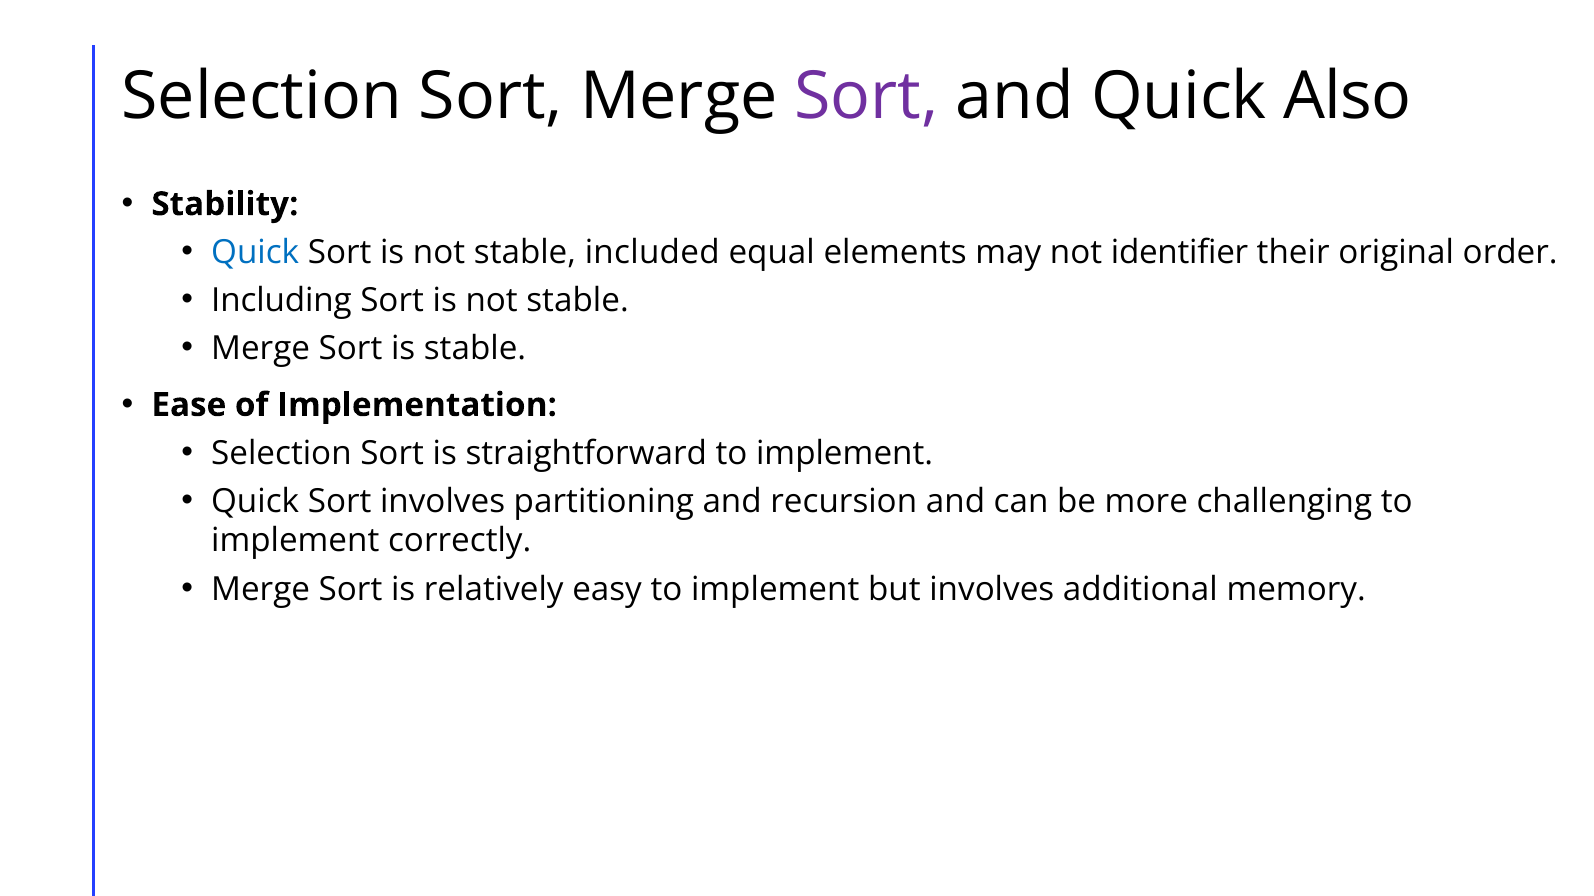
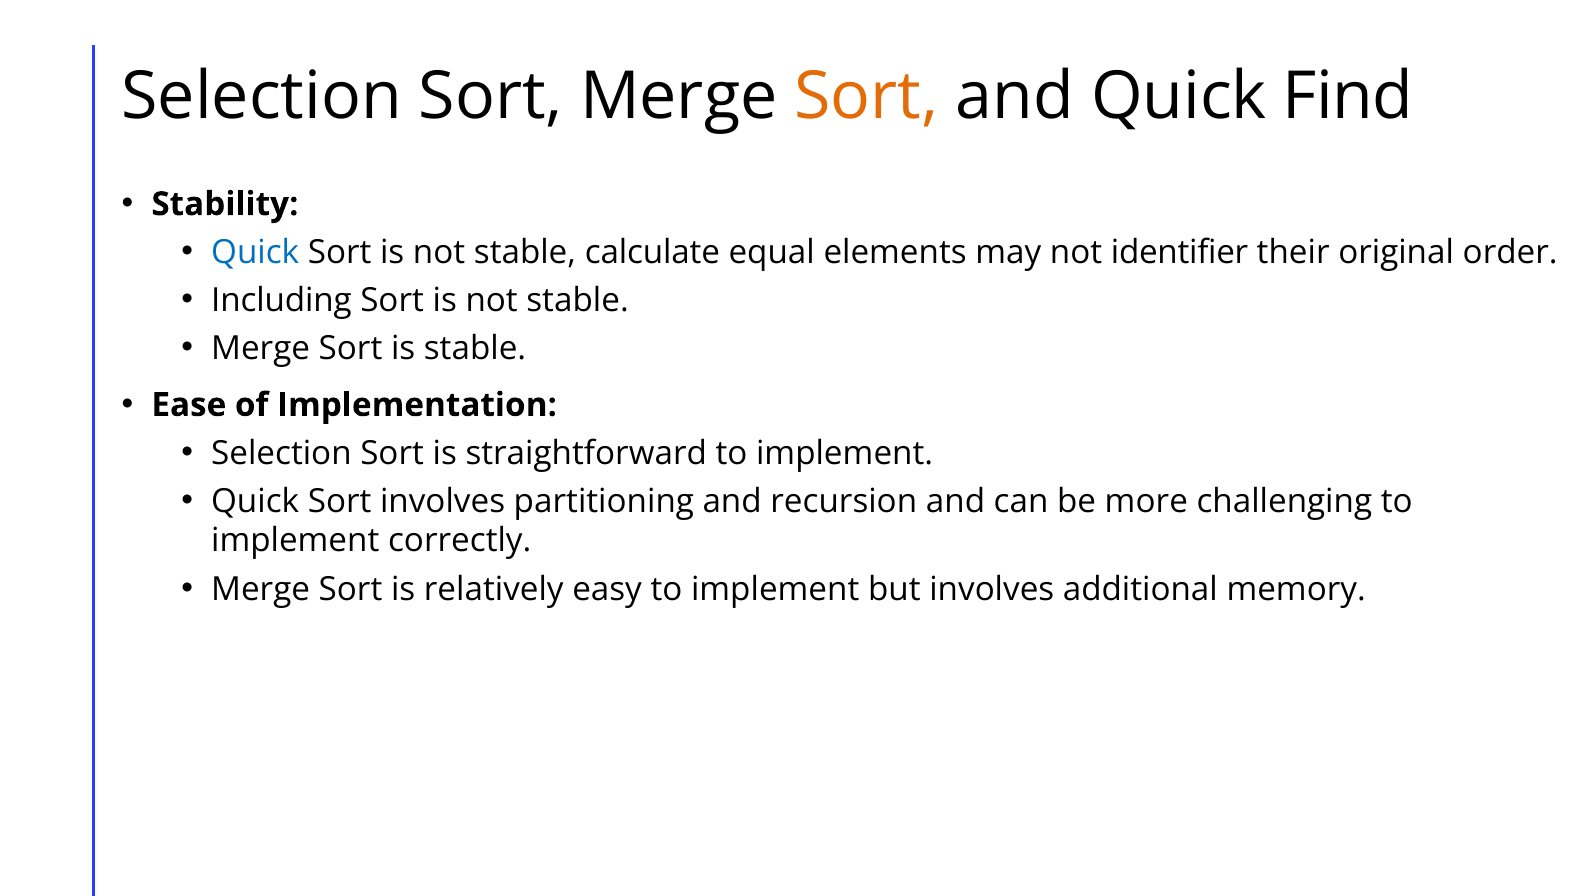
Sort at (867, 96) colour: purple -> orange
Also: Also -> Find
included: included -> calculate
